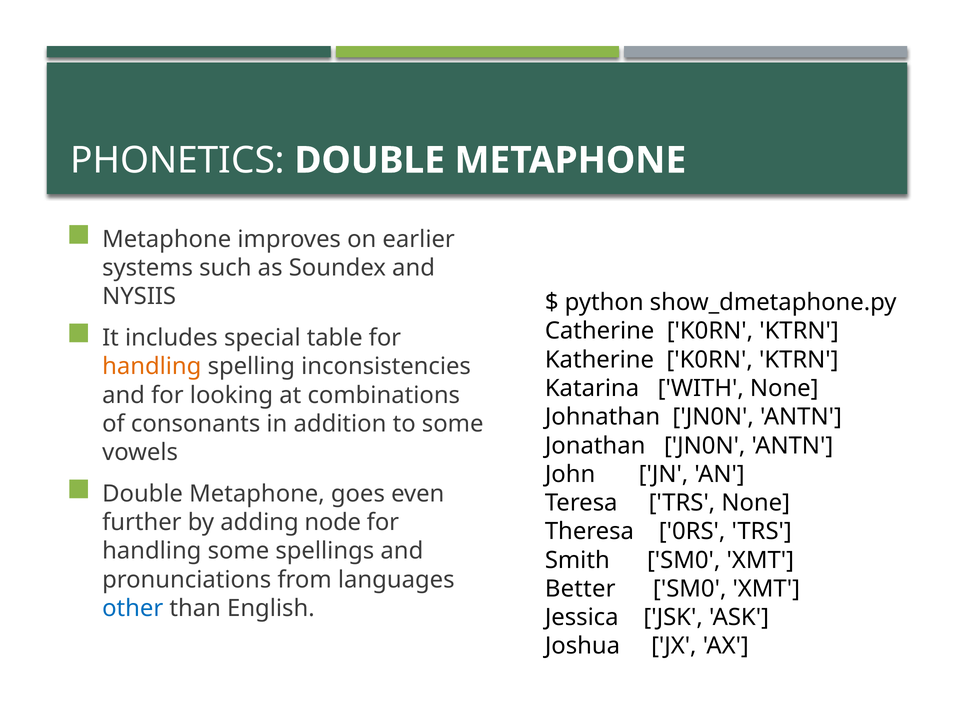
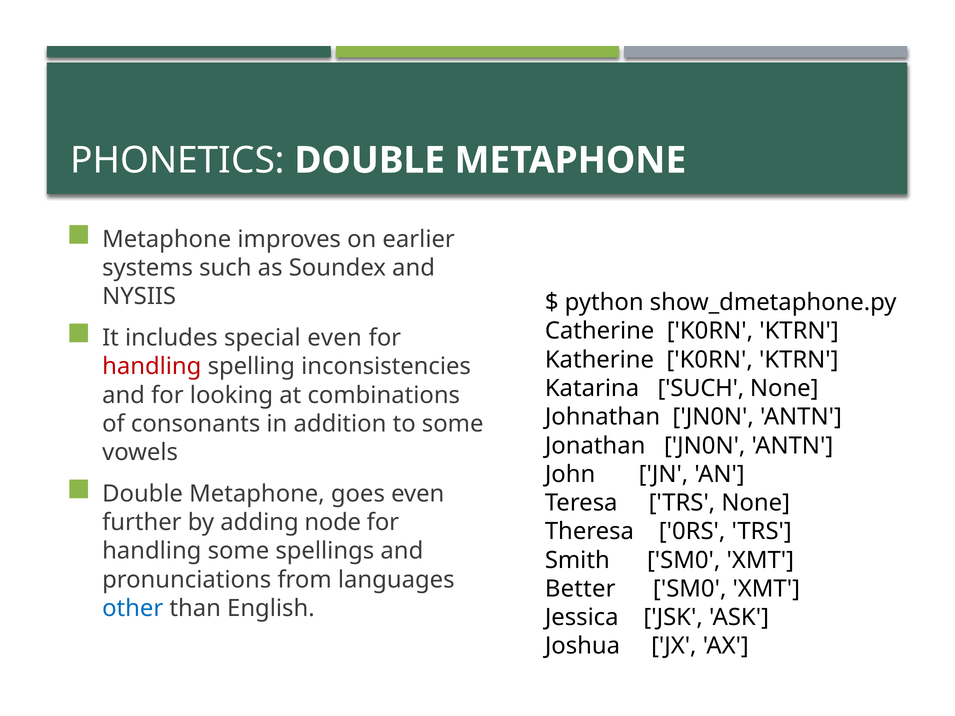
special table: table -> even
handling at (152, 367) colour: orange -> red
Katarina WITH: WITH -> SUCH
